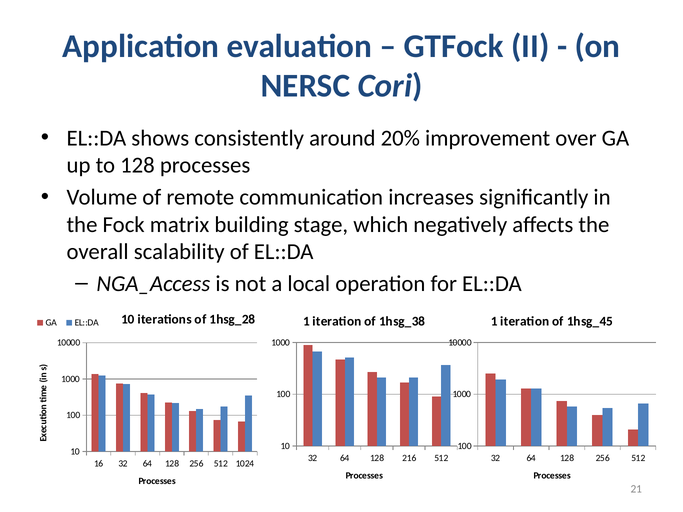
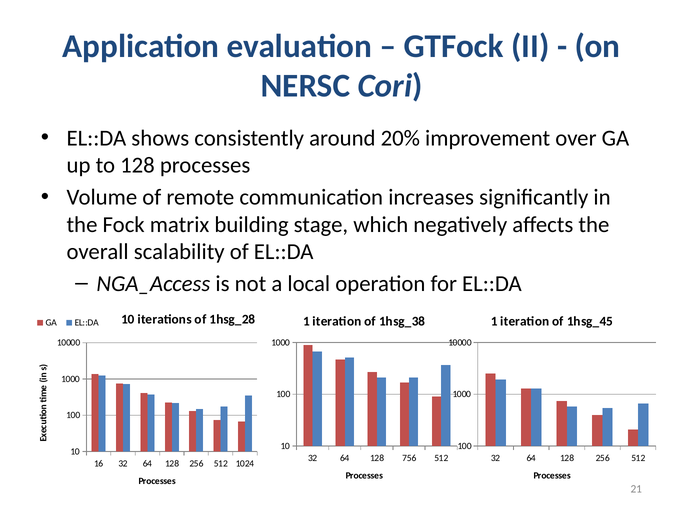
216: 216 -> 756
